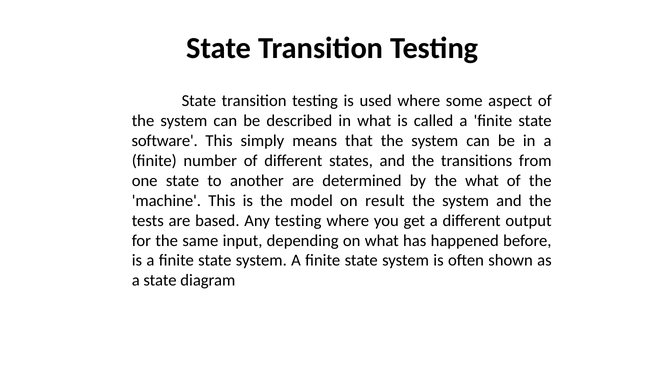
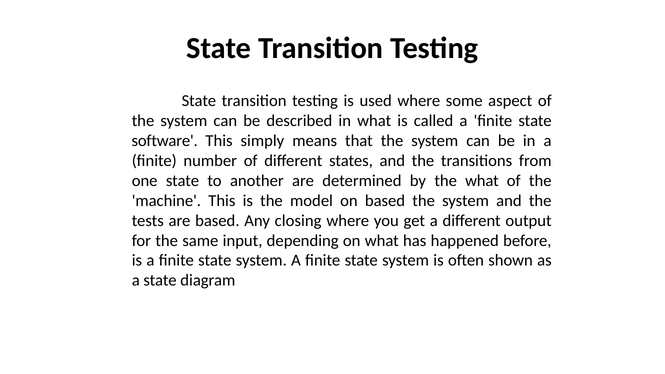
on result: result -> based
Any testing: testing -> closing
